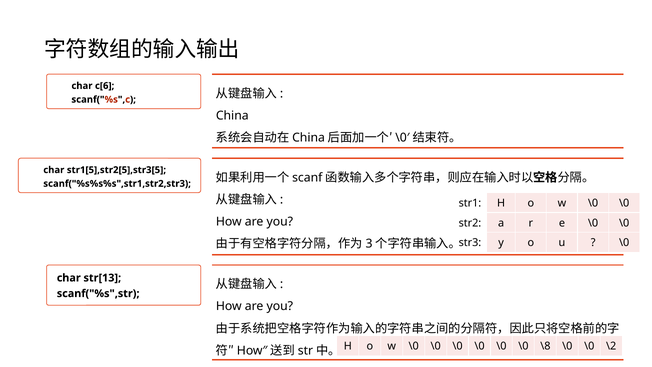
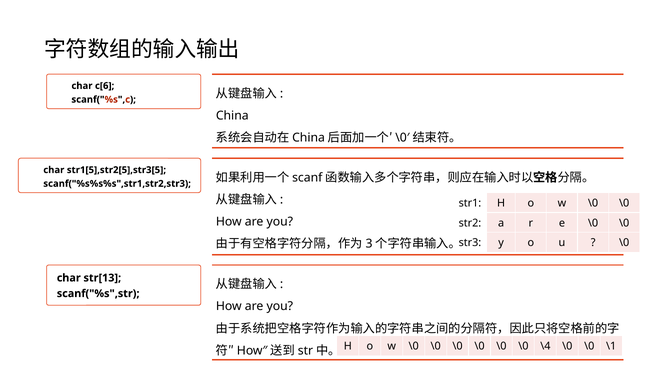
\8: \8 -> \4
\2: \2 -> \1
